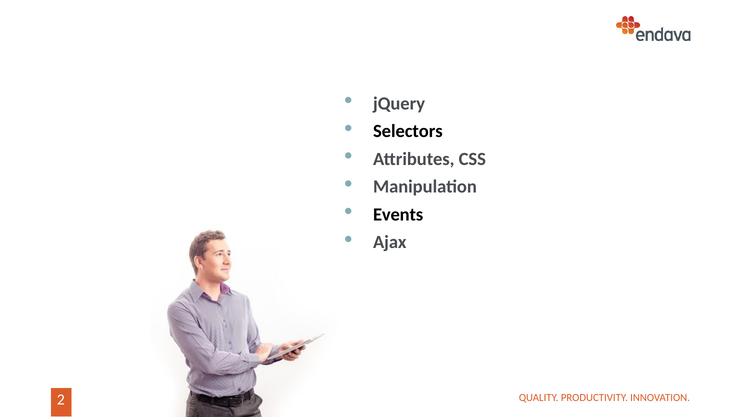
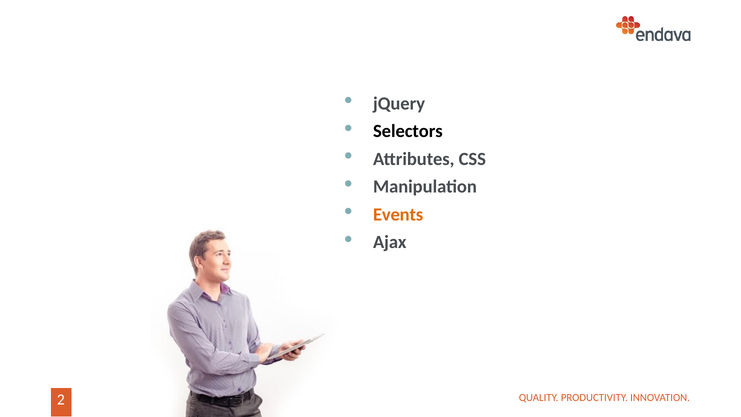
Events colour: black -> orange
